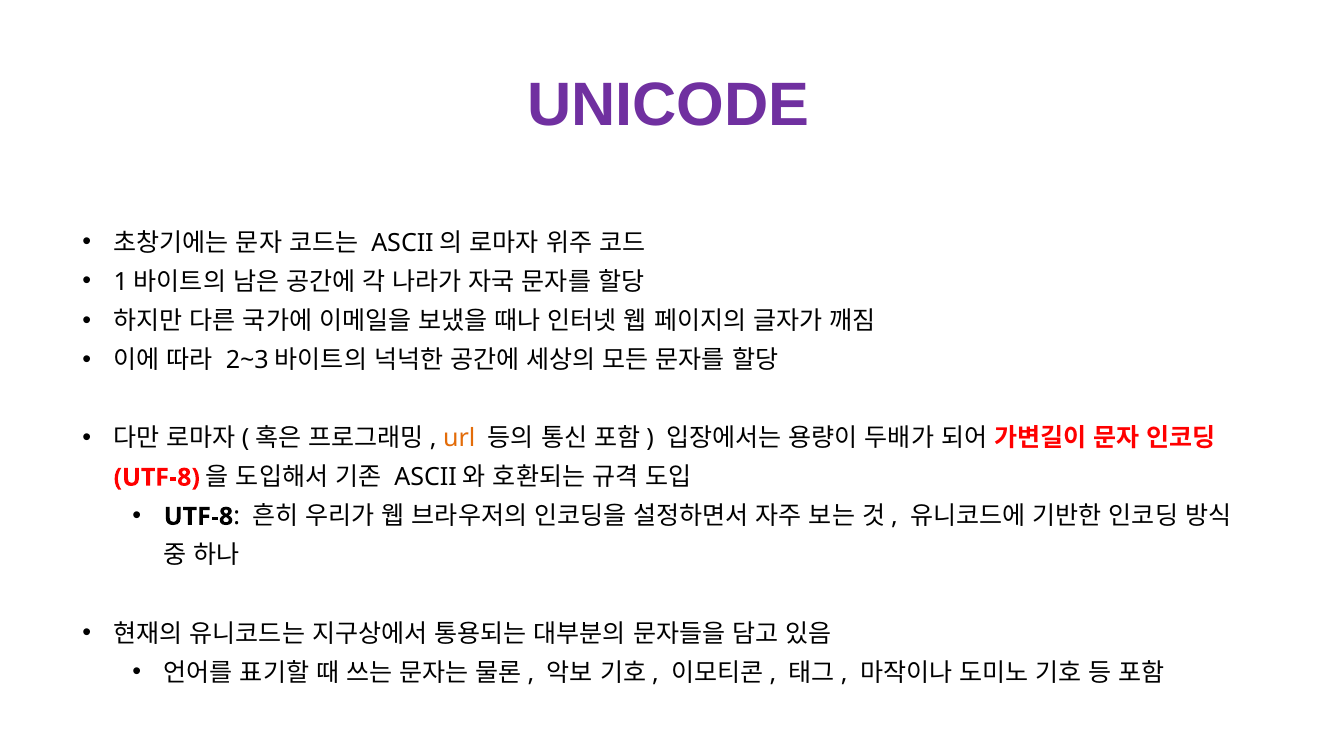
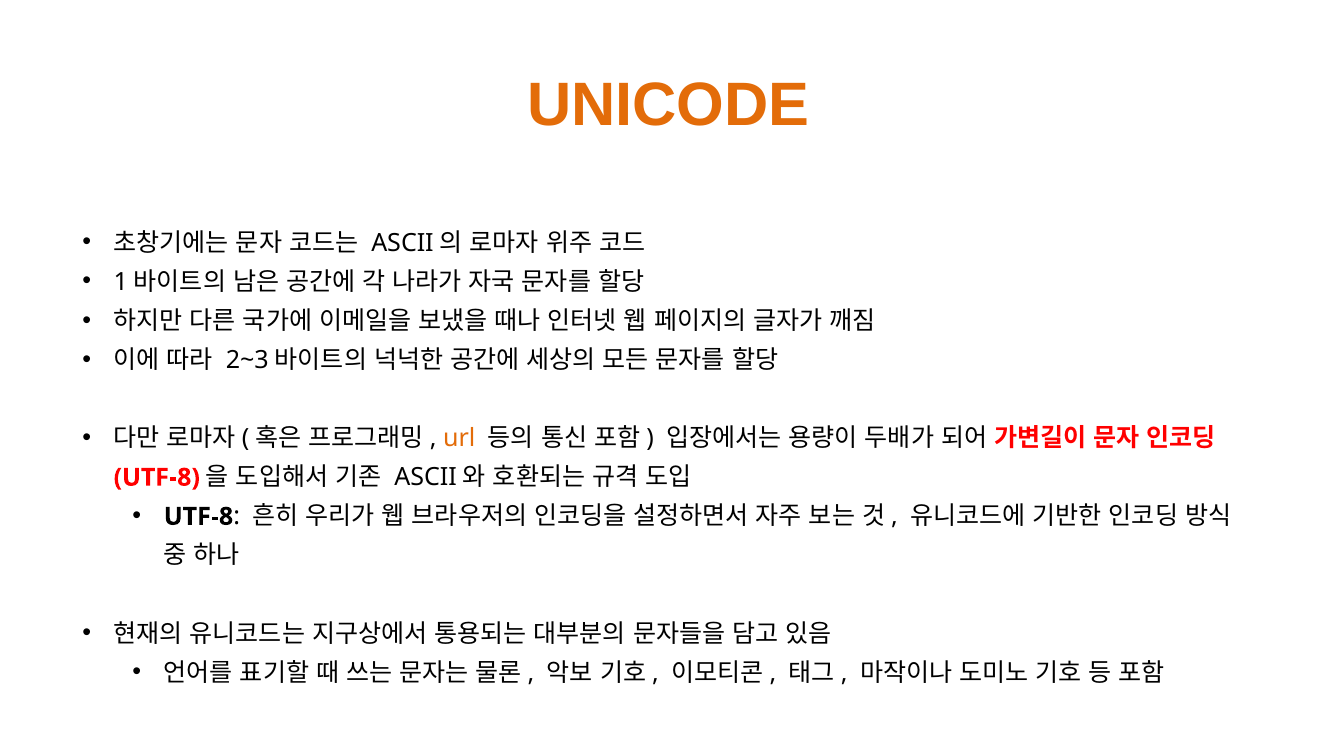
UNICODE colour: purple -> orange
